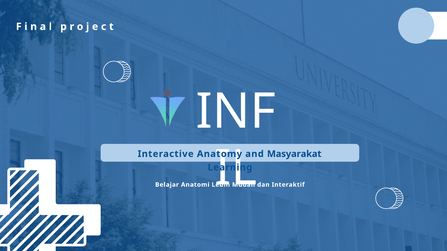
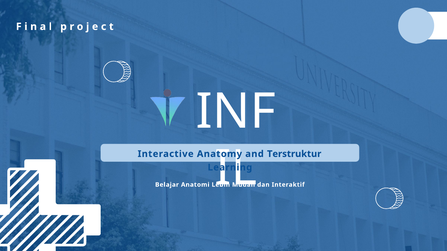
Masyarakat: Masyarakat -> Terstruktur
